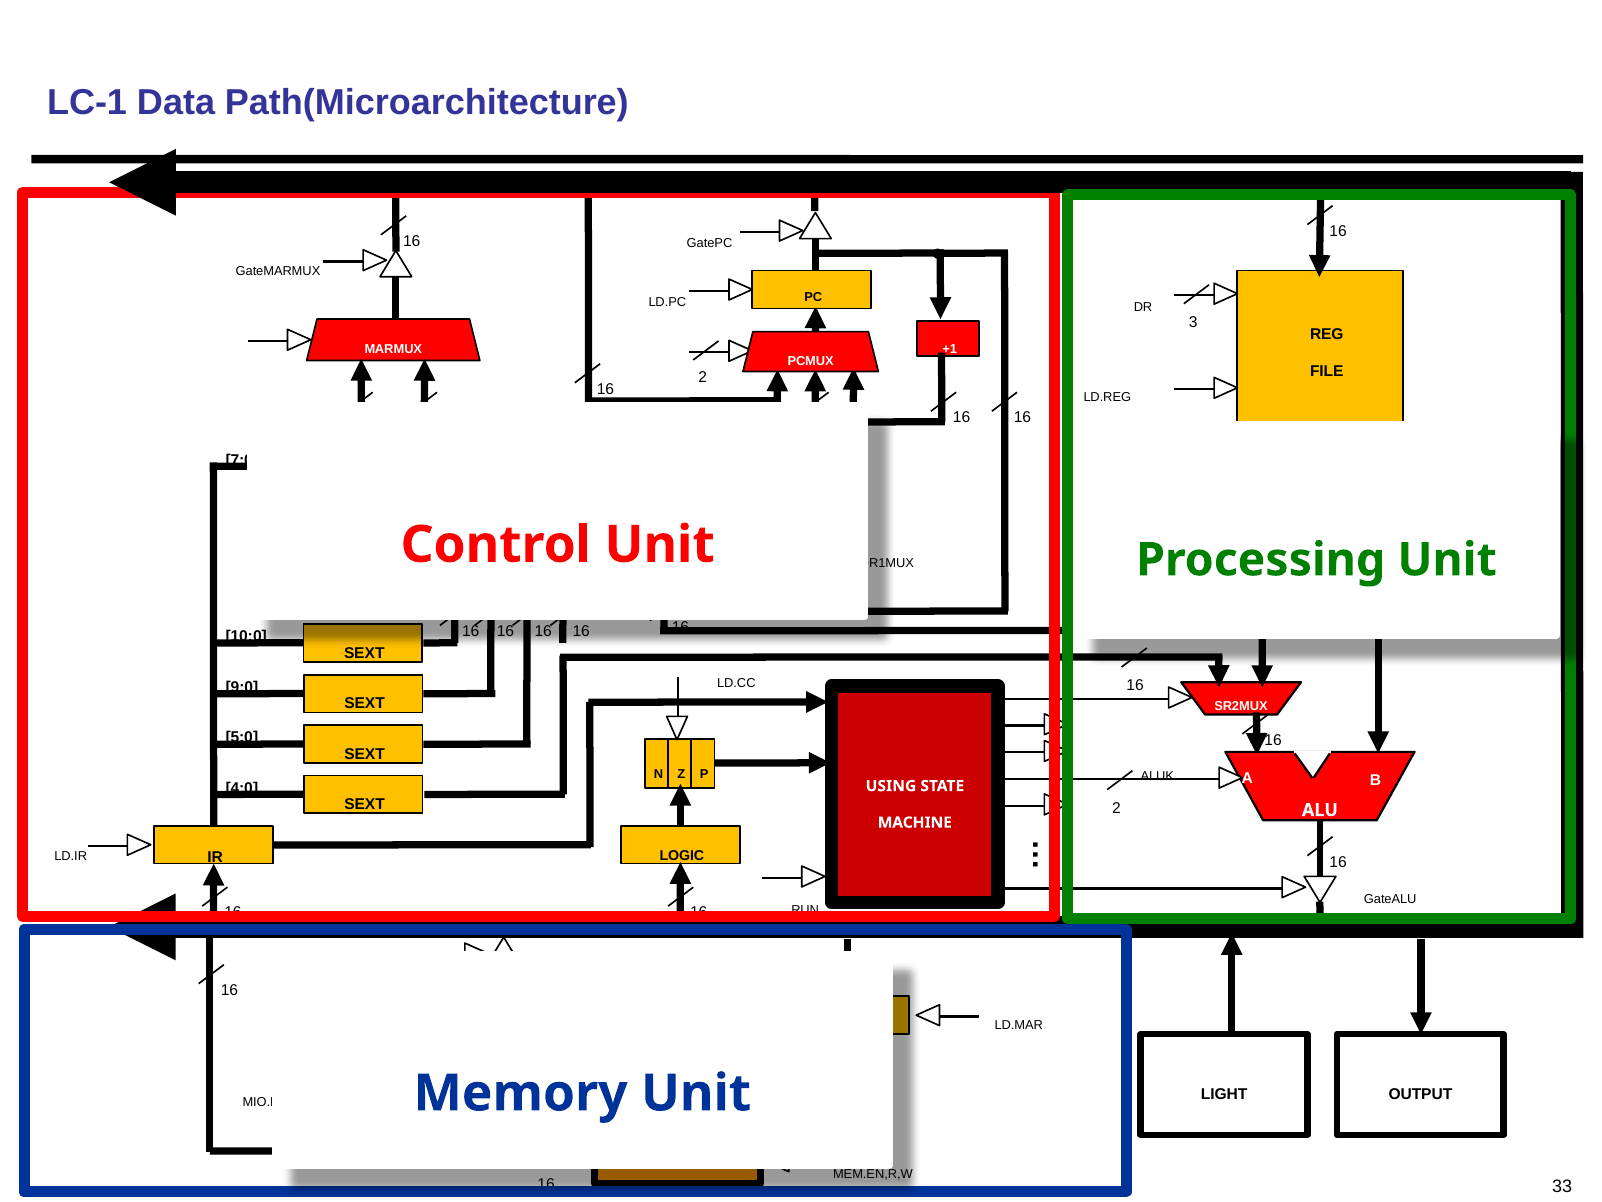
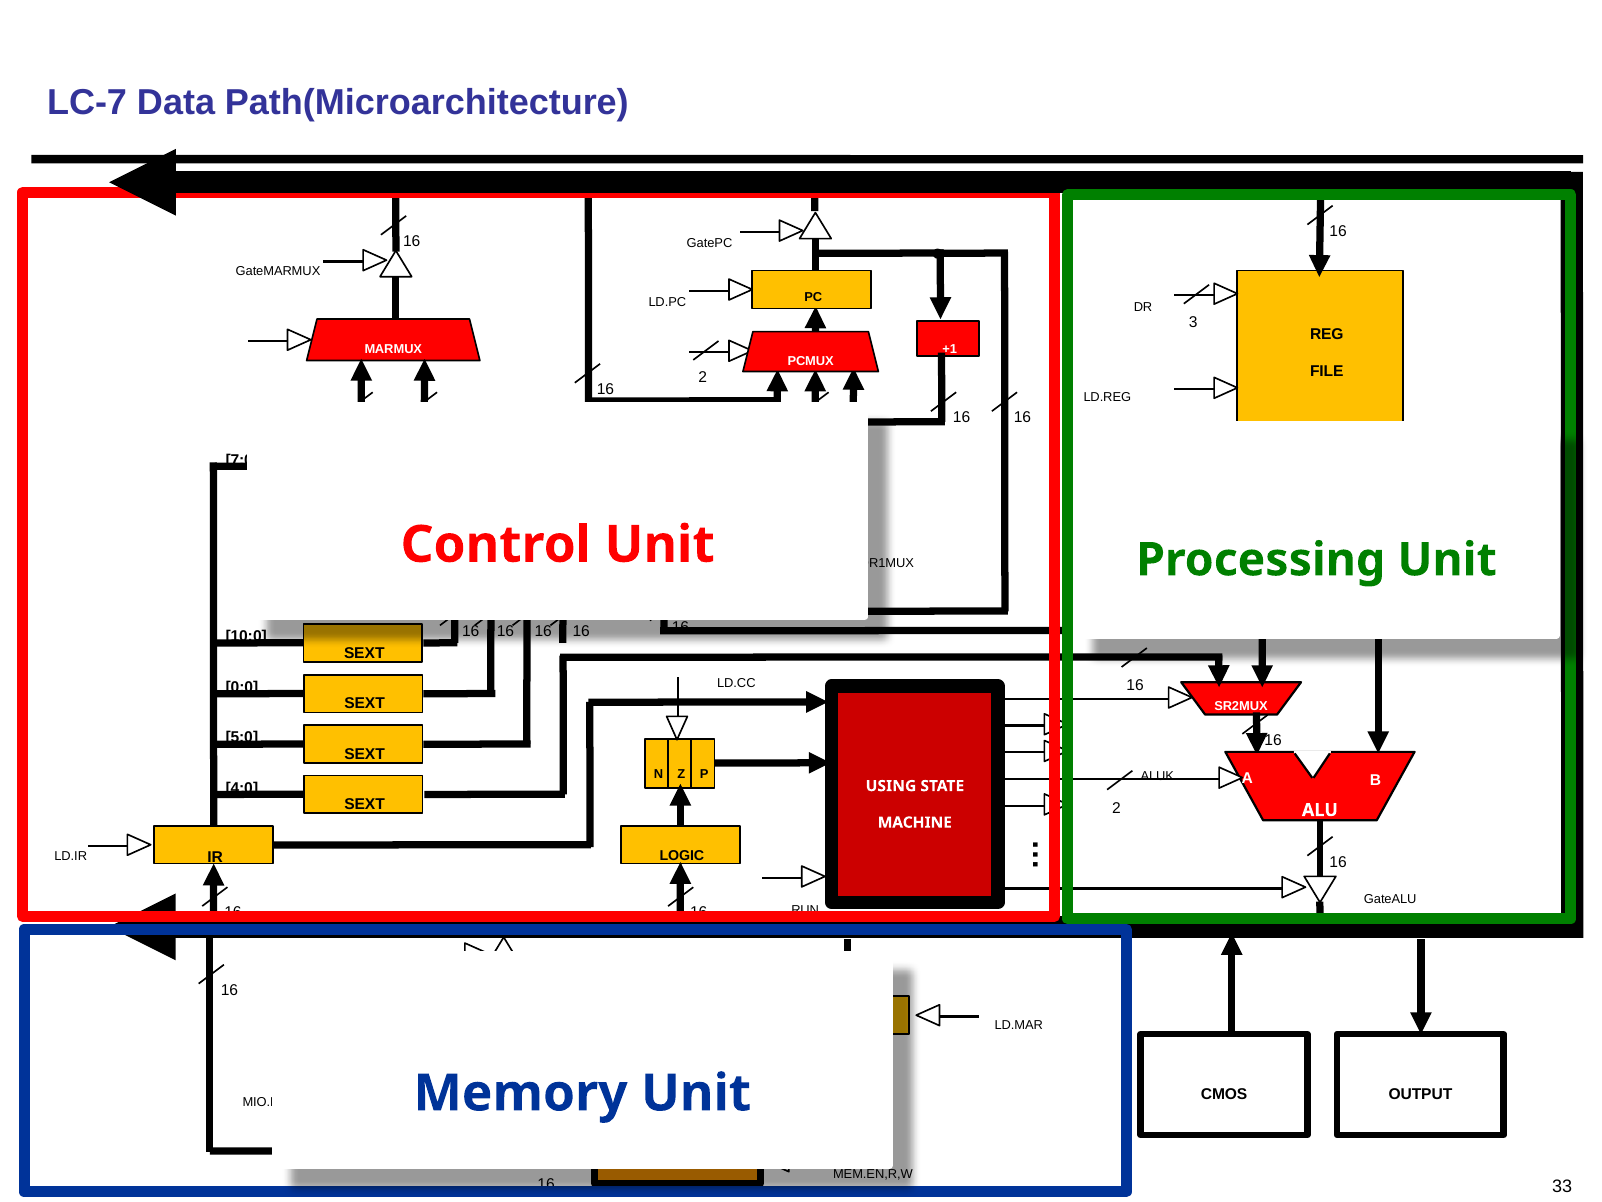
LC-1: LC-1 -> LC-7
9:0: 9:0 -> 0:0
LIGHT: LIGHT -> CMOS
